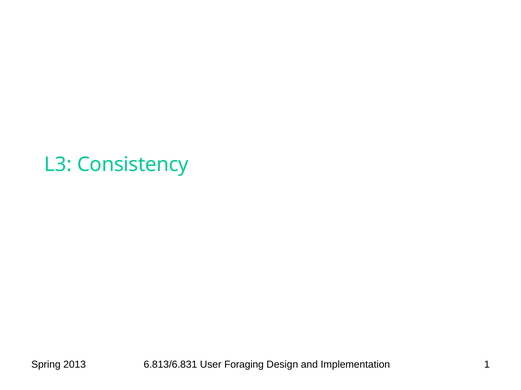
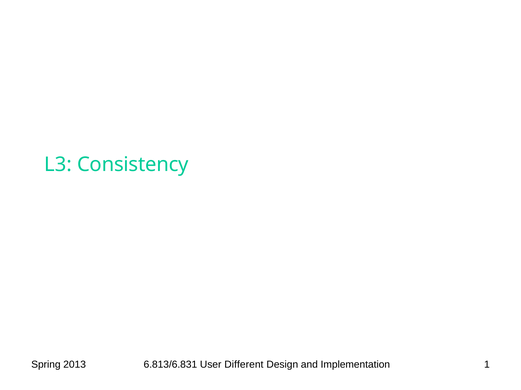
Foraging: Foraging -> Different
